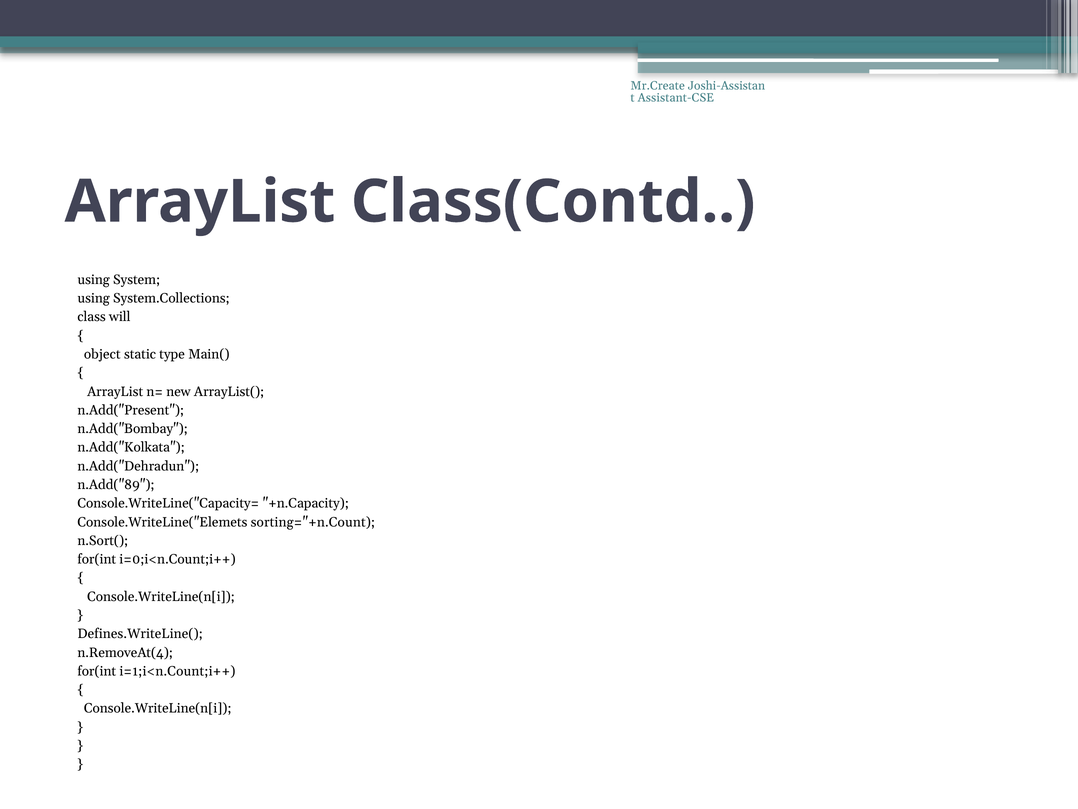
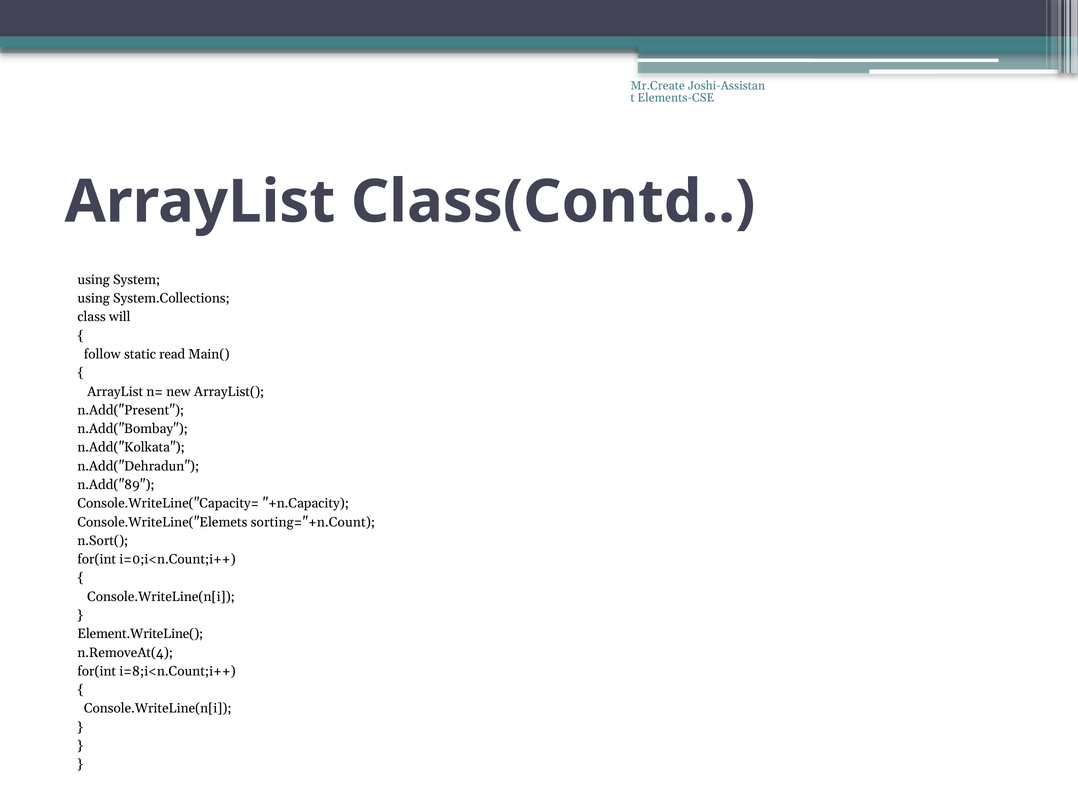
Assistant-CSE: Assistant-CSE -> Elements-CSE
object: object -> follow
type: type -> read
Defines.WriteLine(: Defines.WriteLine( -> Element.WriteLine(
i=1;i<n.Count;i++: i=1;i<n.Count;i++ -> i=8;i<n.Count;i++
